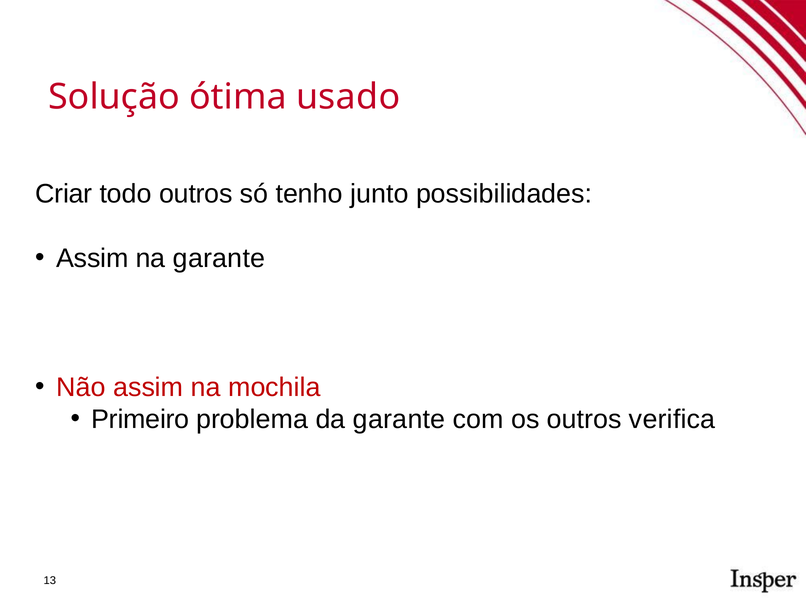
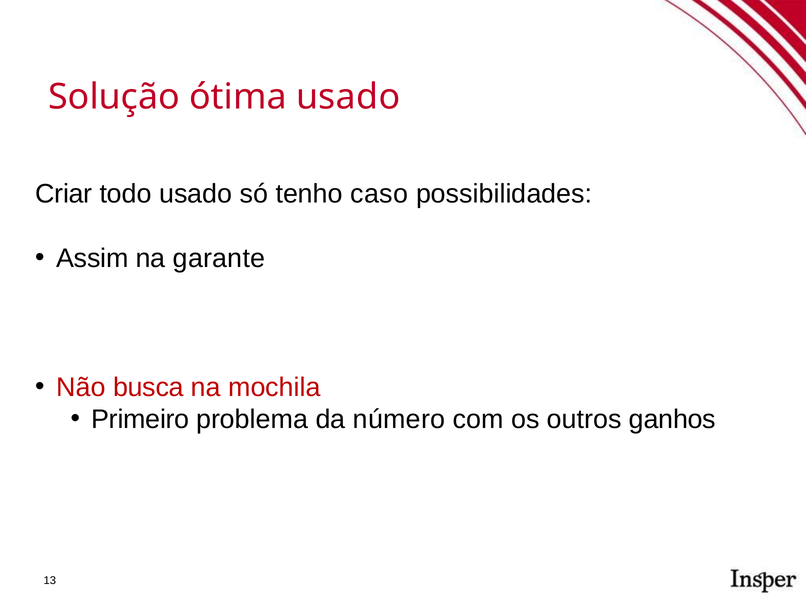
todo outros: outros -> usado
junto: junto -> caso
Não assim: assim -> busca
da garante: garante -> número
verifica: verifica -> ganhos
